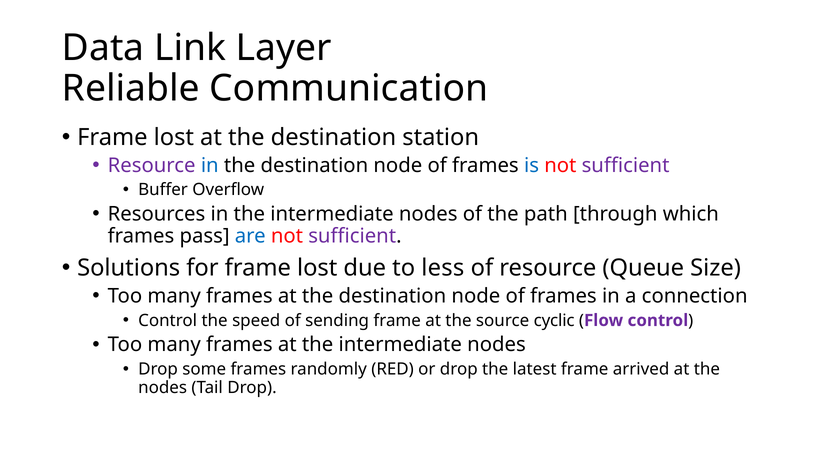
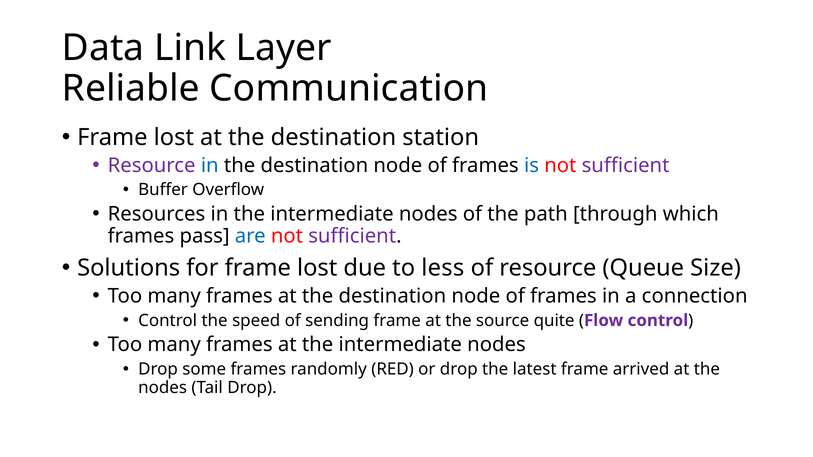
cyclic: cyclic -> quite
